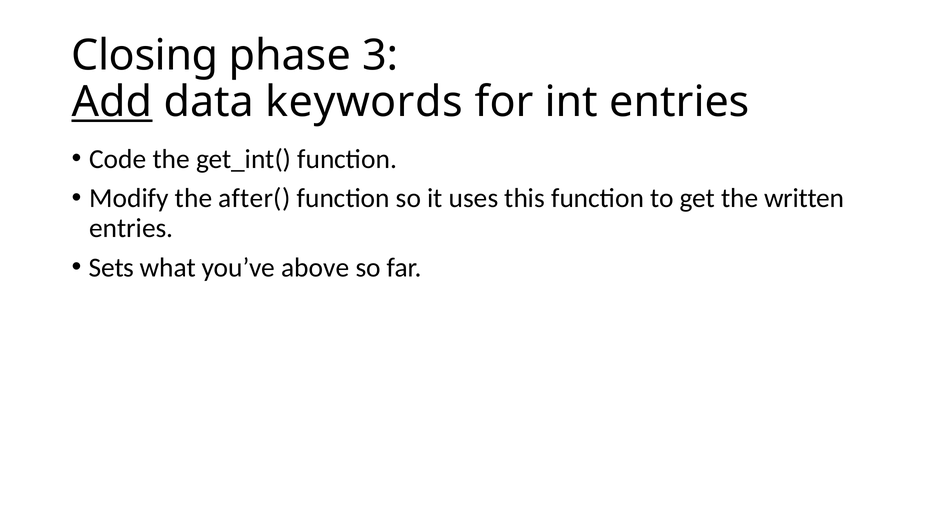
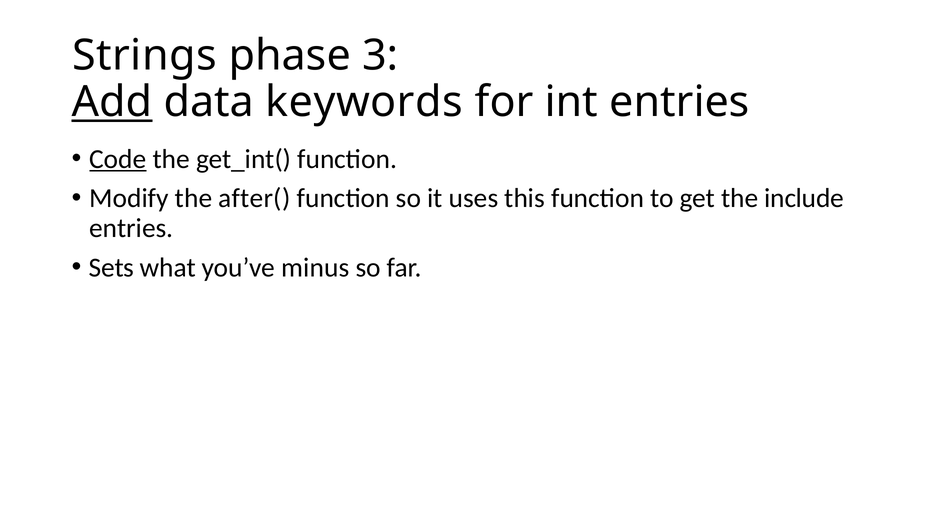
Closing: Closing -> Strings
Code underline: none -> present
written: written -> include
above: above -> minus
